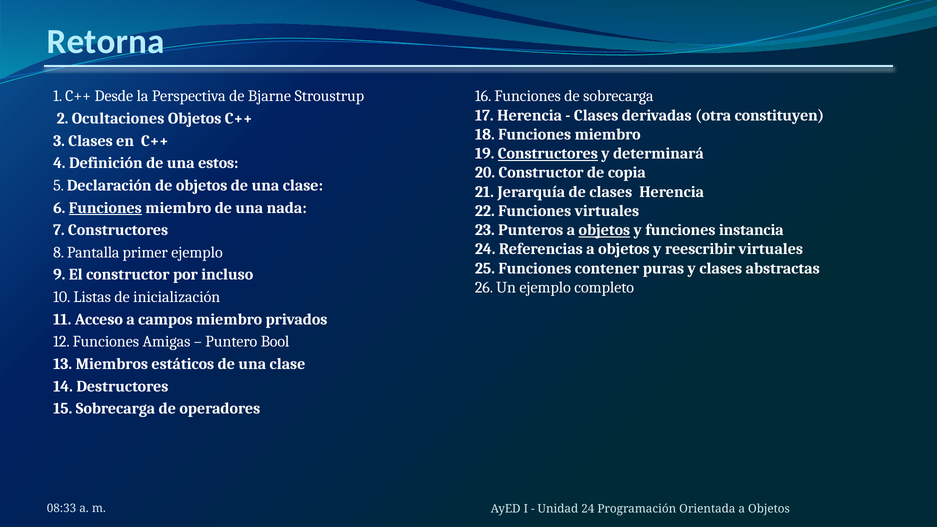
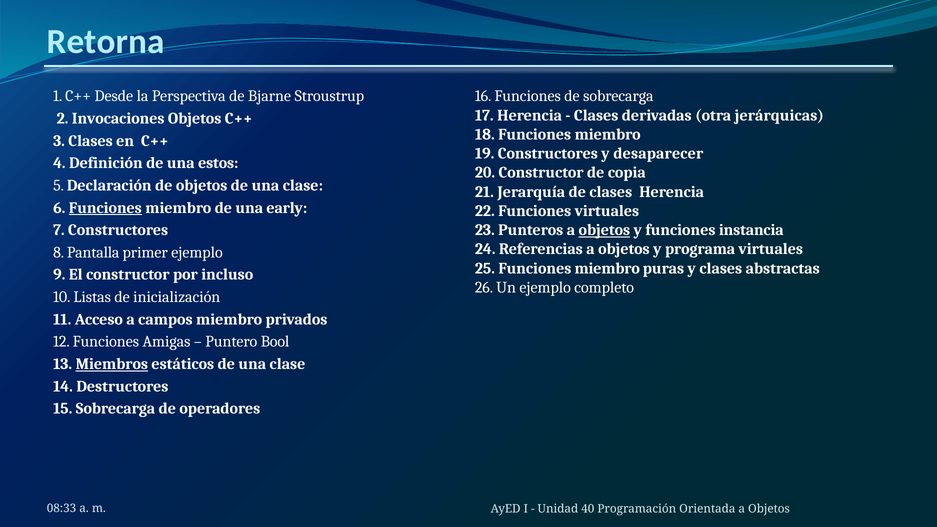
constituyen: constituyen -> jerárquicas
Ocultaciones: Ocultaciones -> Invocaciones
Constructores at (548, 154) underline: present -> none
determinará: determinará -> desaparecer
nada: nada -> early
reescribir: reescribir -> programa
25 Funciones contener: contener -> miembro
Miembros underline: none -> present
Unidad 24: 24 -> 40
